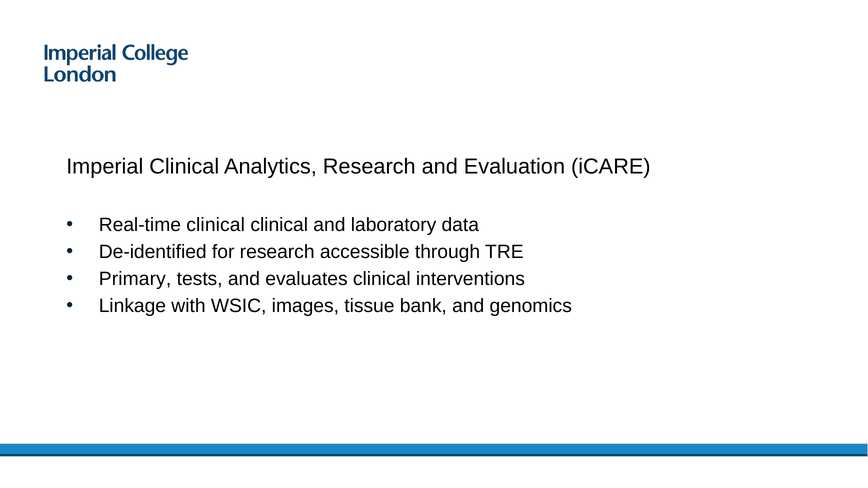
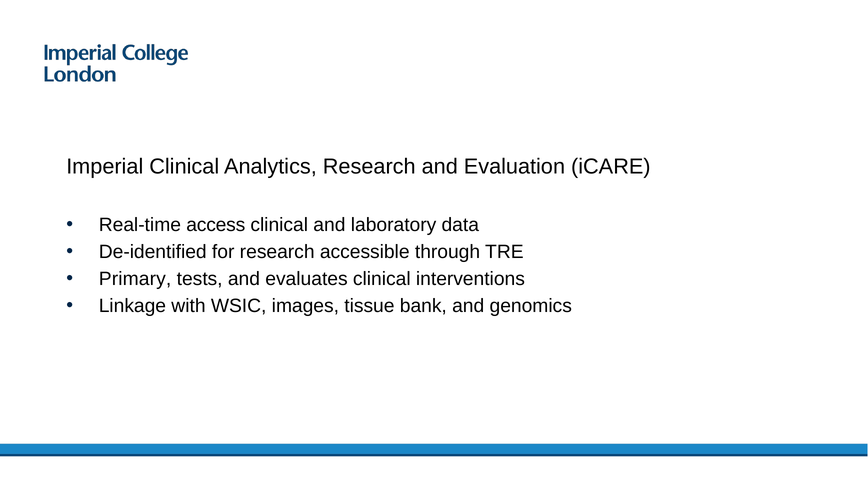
Real-time clinical: clinical -> access
